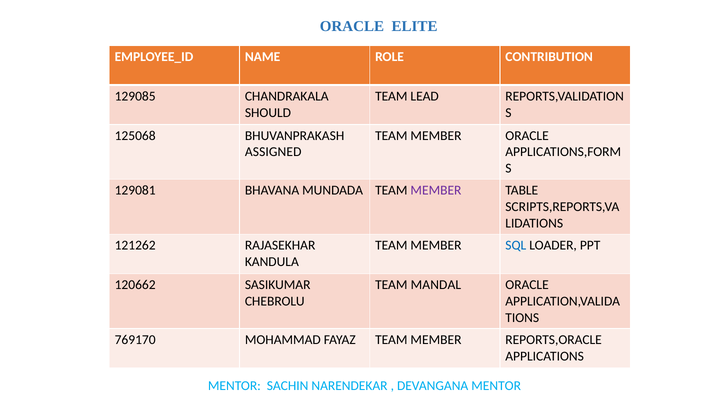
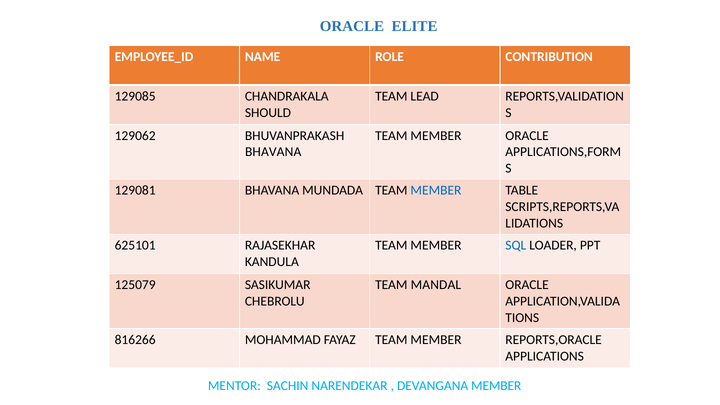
125068: 125068 -> 129062
ASSIGNED at (273, 152): ASSIGNED -> BHAVANA
MEMBER at (436, 190) colour: purple -> blue
121262: 121262 -> 625101
120662: 120662 -> 125079
769170: 769170 -> 816266
DEVANGANA MENTOR: MENTOR -> MEMBER
